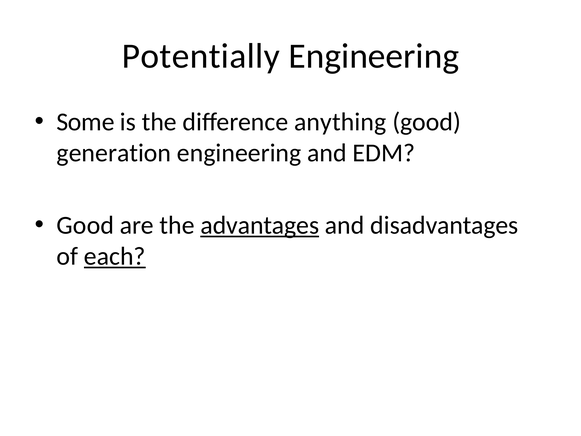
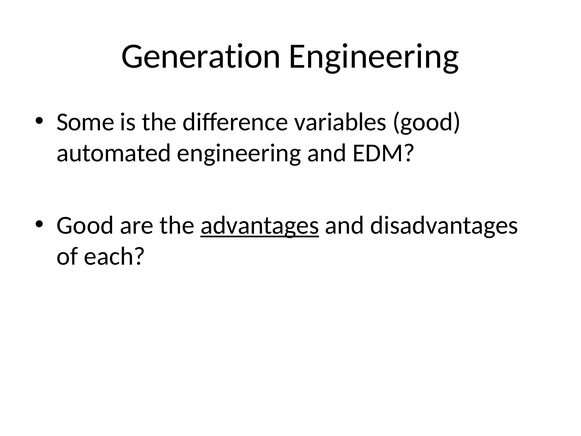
Potentially: Potentially -> Generation
anything: anything -> variables
generation: generation -> automated
each underline: present -> none
